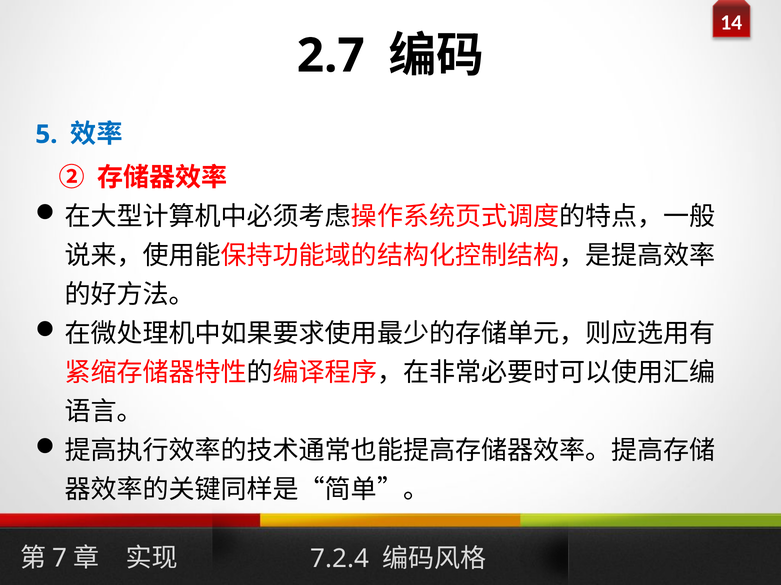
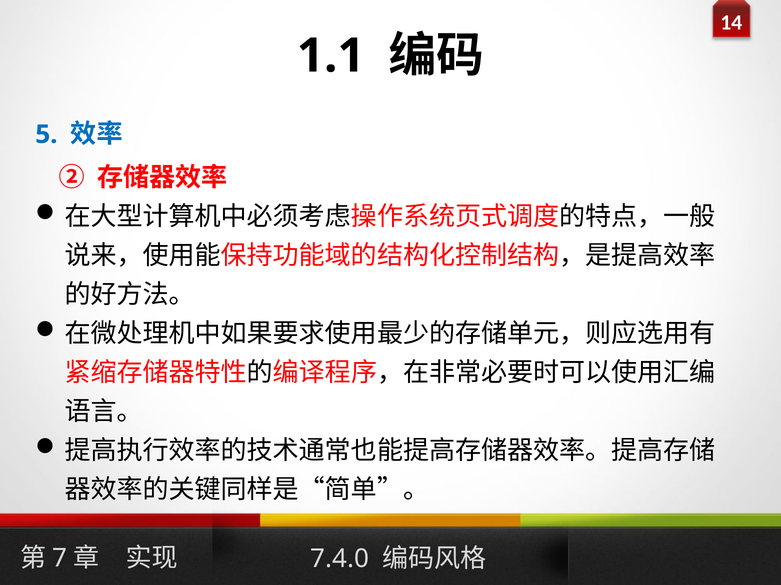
2.7: 2.7 -> 1.1
7.2.4: 7.2.4 -> 7.4.0
